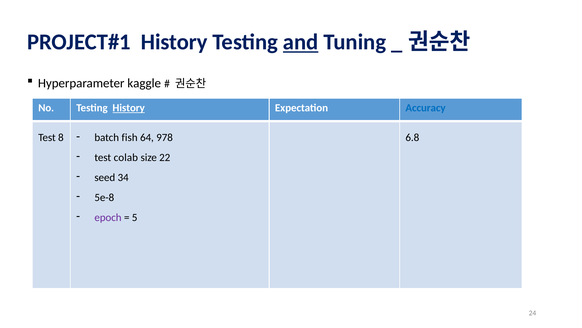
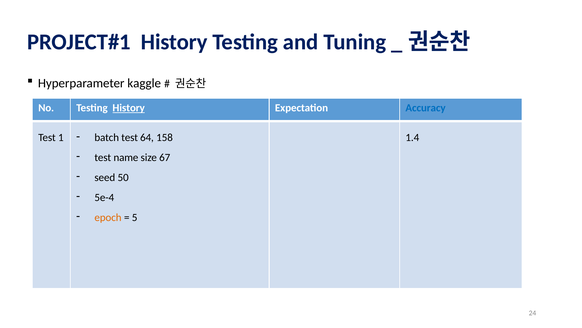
and underline: present -> none
8: 8 -> 1
batch fish: fish -> test
978: 978 -> 158
6.8: 6.8 -> 1.4
colab: colab -> name
22: 22 -> 67
34: 34 -> 50
5e-8: 5e-8 -> 5e-4
epoch colour: purple -> orange
